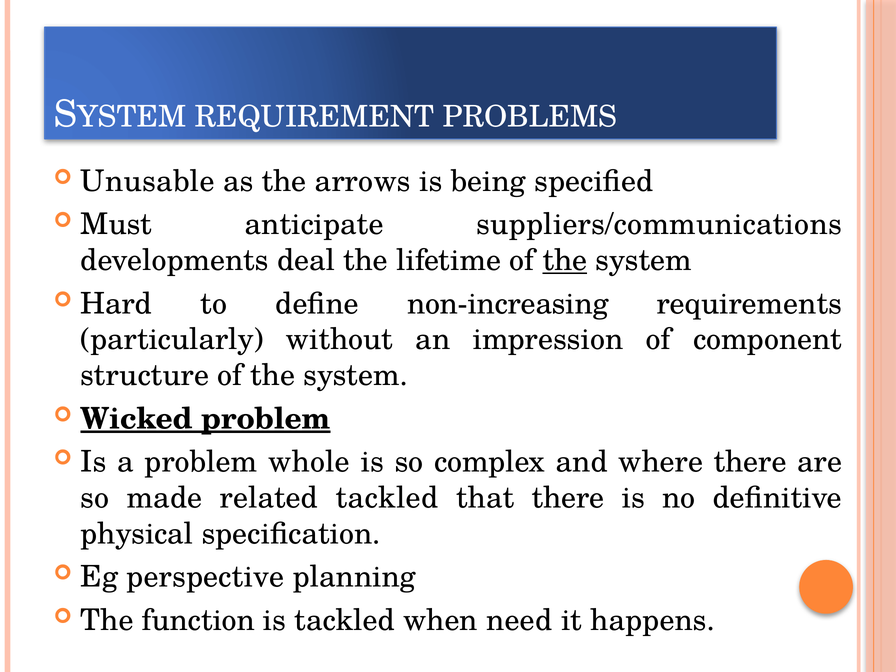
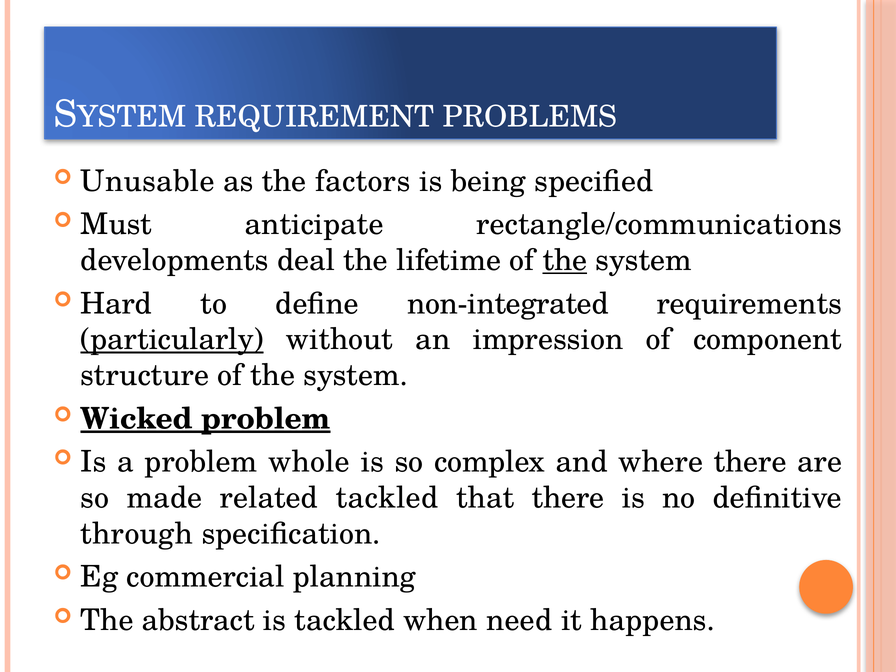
arrows: arrows -> factors
suppliers/communications: suppliers/communications -> rectangle/communications
non-increasing: non-increasing -> non-integrated
particularly underline: none -> present
physical: physical -> through
perspective: perspective -> commercial
function: function -> abstract
